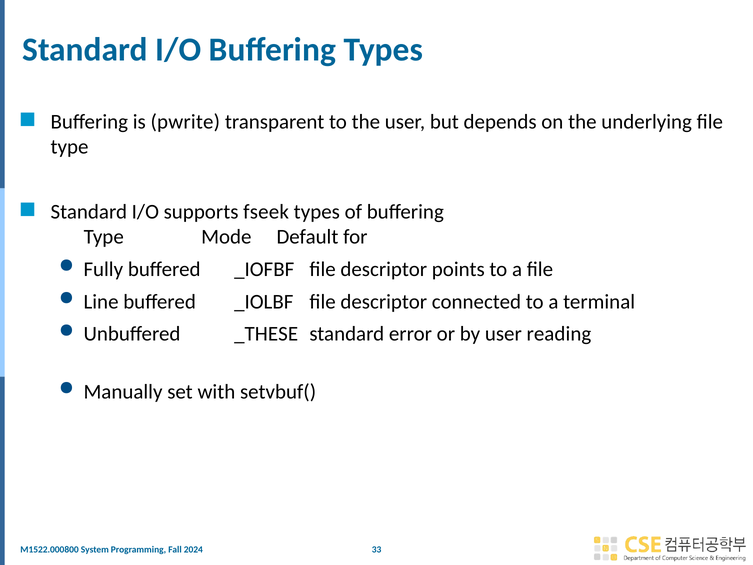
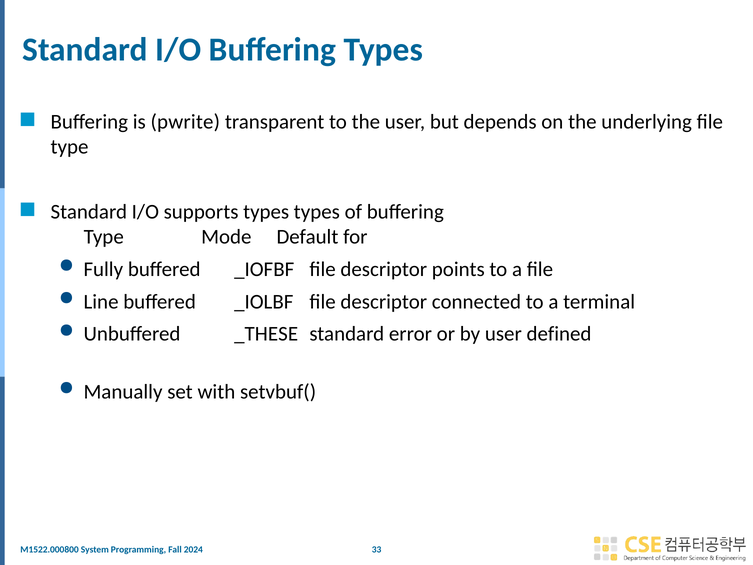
supports fseek: fseek -> types
reading: reading -> defined
